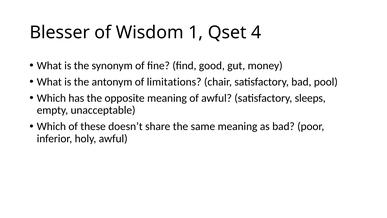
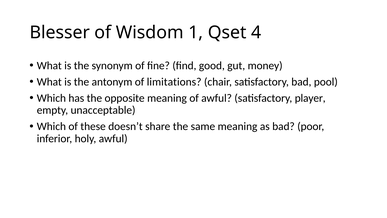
sleeps: sleeps -> player
